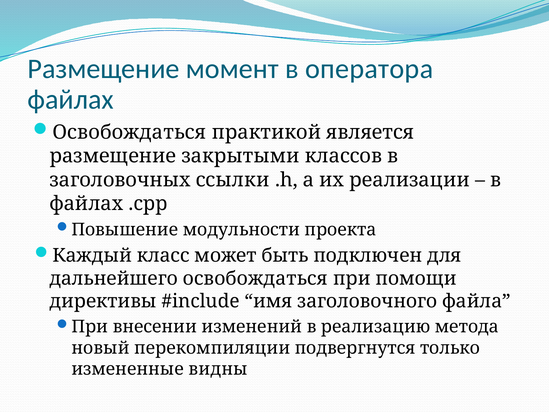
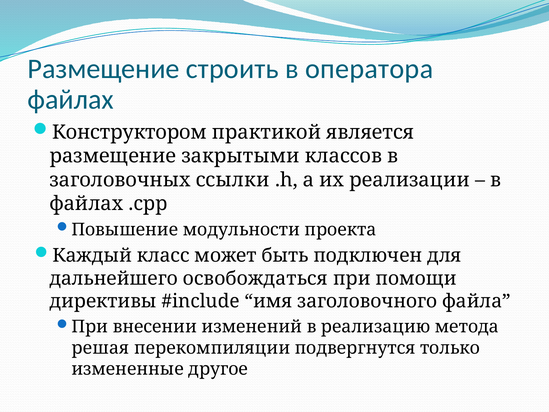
момент: момент -> строить
Освобождаться at (129, 132): Освобождаться -> Конструктором
новый: новый -> решая
видны: видны -> другое
